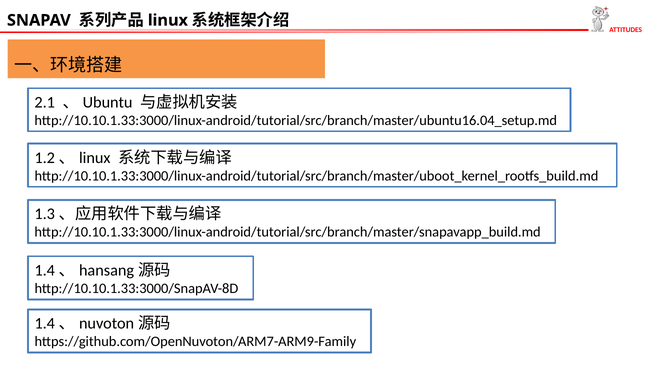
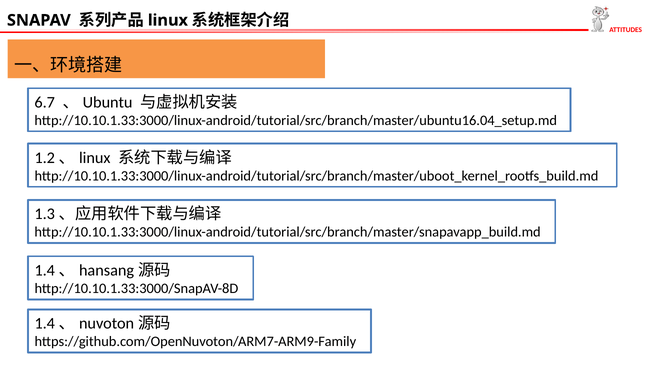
2.1: 2.1 -> 6.7
